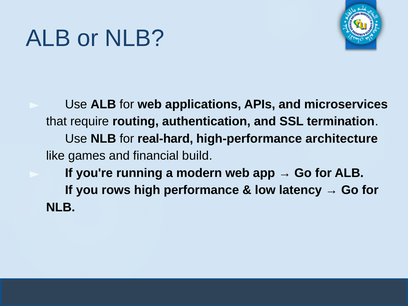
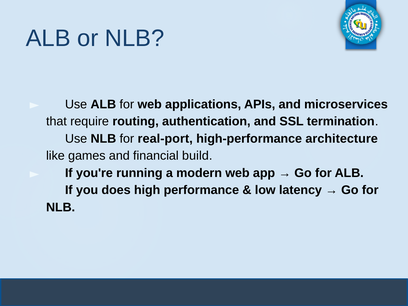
real-hard: real-hard -> real-port
rows: rows -> does
